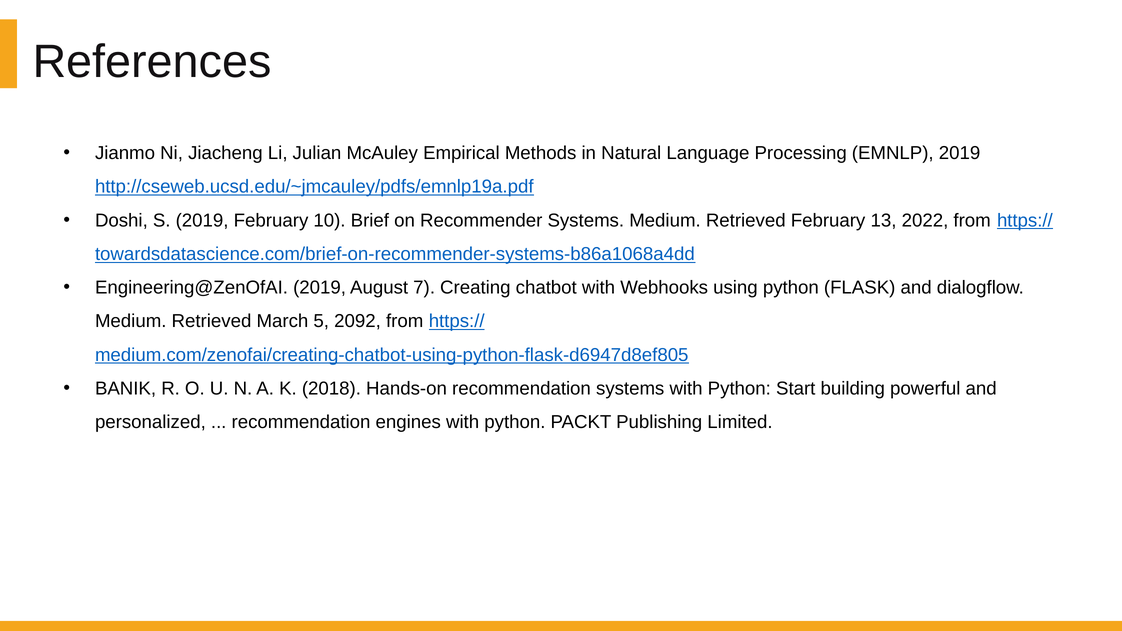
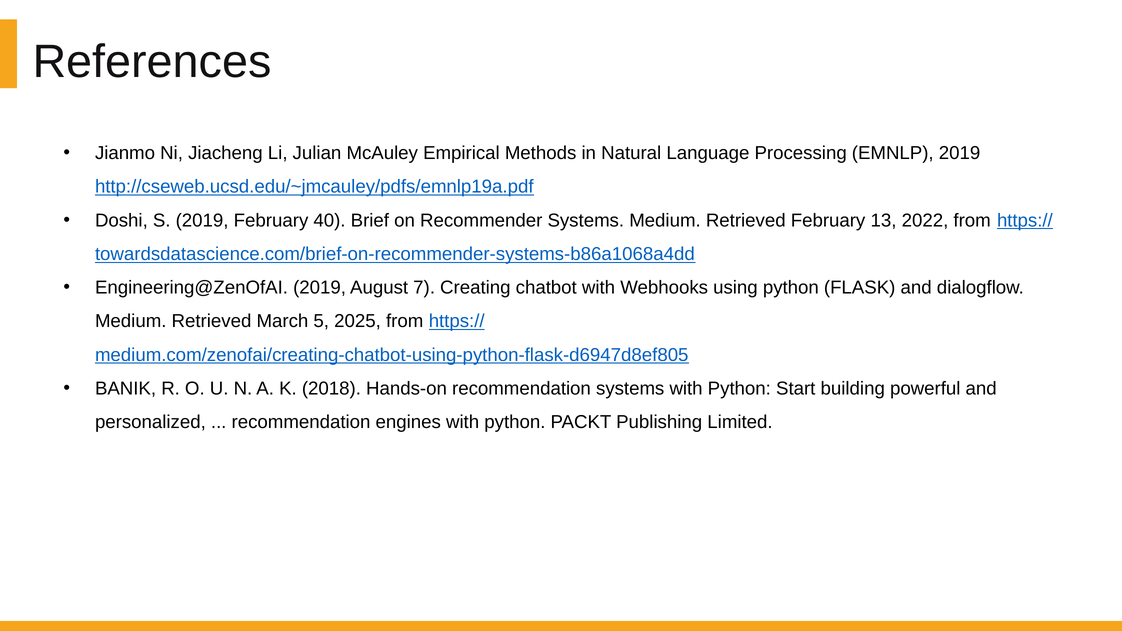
10: 10 -> 40
2092: 2092 -> 2025
